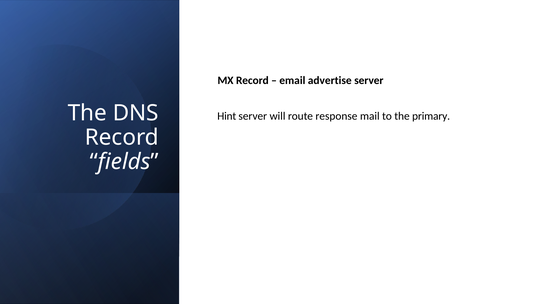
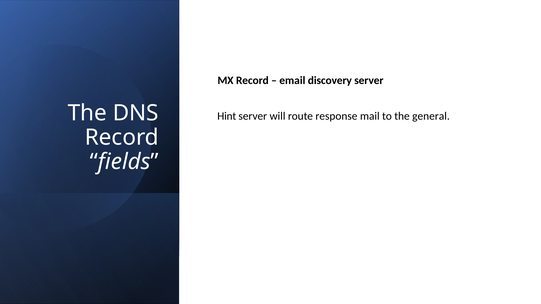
advertise: advertise -> discovery
primary: primary -> general
